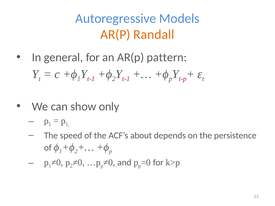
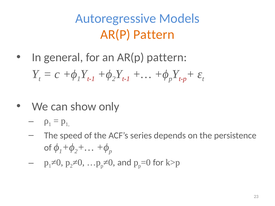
Randall at (154, 35): Randall -> Pattern
about: about -> series
